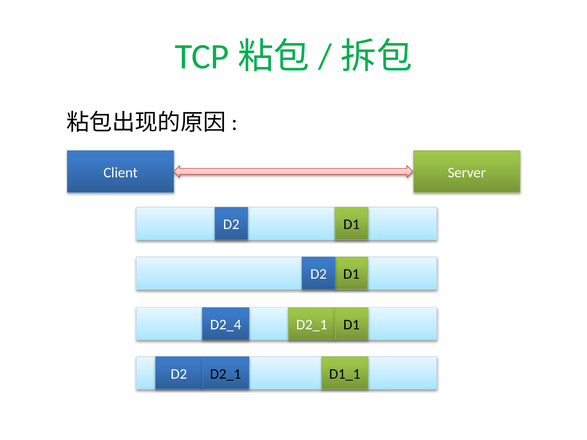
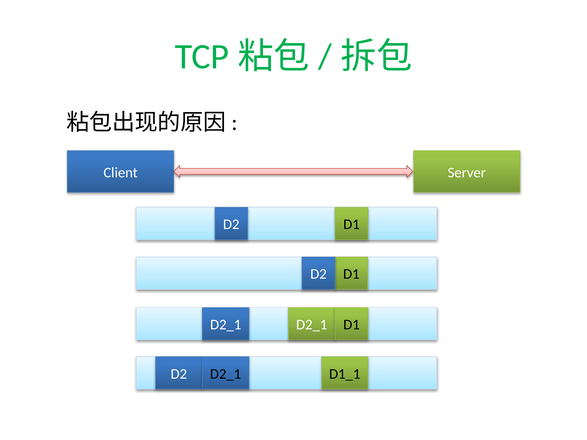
D2_4 at (226, 325): D2_4 -> D2_1
